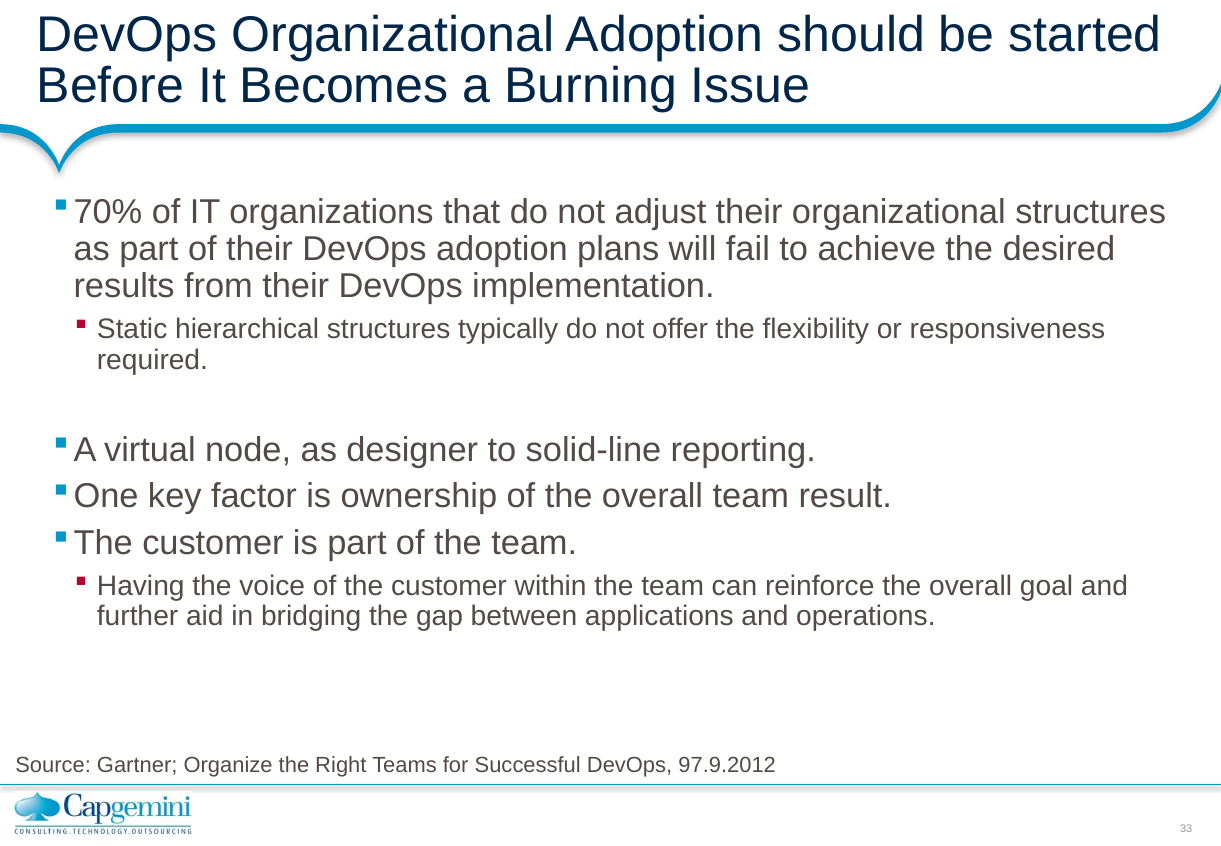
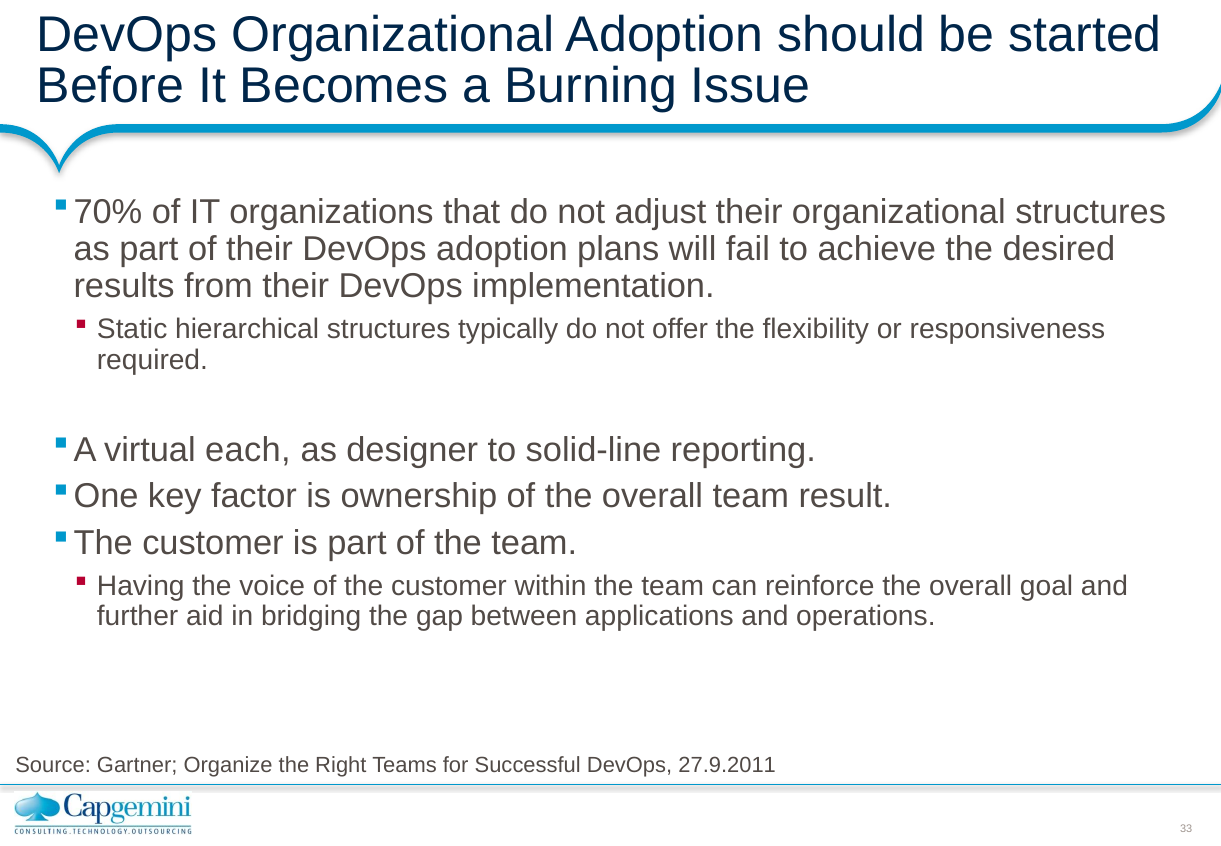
node: node -> each
97.9.2012: 97.9.2012 -> 27.9.2011
